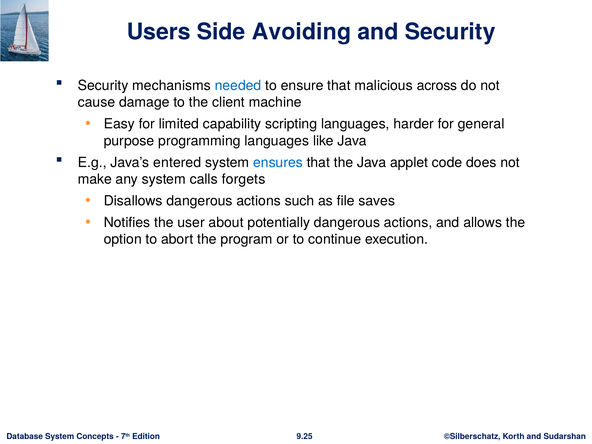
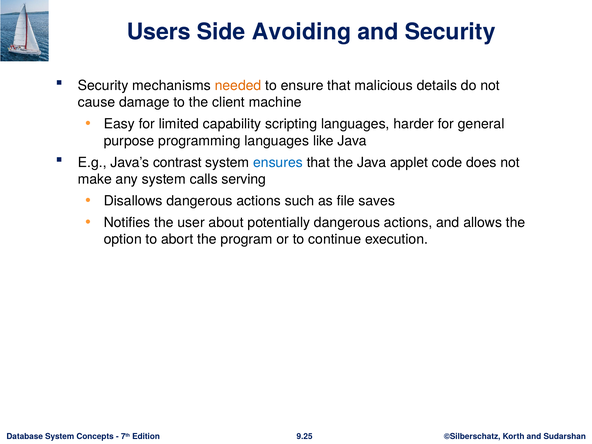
needed colour: blue -> orange
across: across -> details
entered: entered -> contrast
forgets: forgets -> serving
